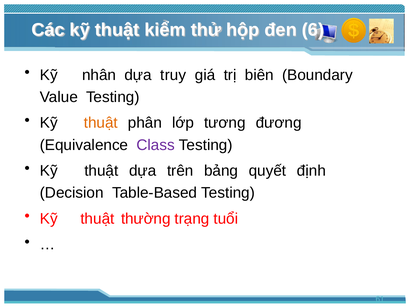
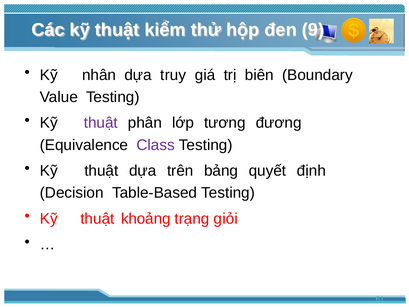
6: 6 -> 9
thuật at (101, 123) colour: orange -> purple
thường: thường -> khoảng
tuổi: tuổi -> giỏi
